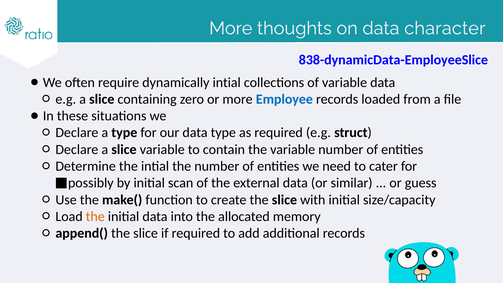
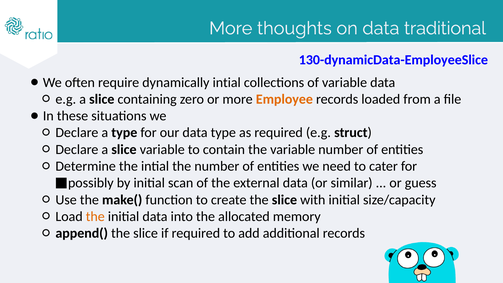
character: character -> traditional
838-dynamicData-EmployeeSlice: 838-dynamicData-EmployeeSlice -> 130-dynamicData-EmployeeSlice
Employee colour: blue -> orange
